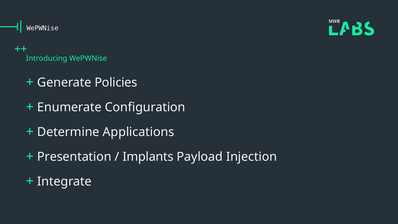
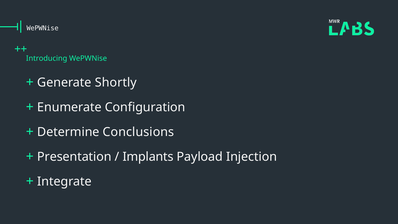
Policies: Policies -> Shortly
Applications: Applications -> Conclusions
